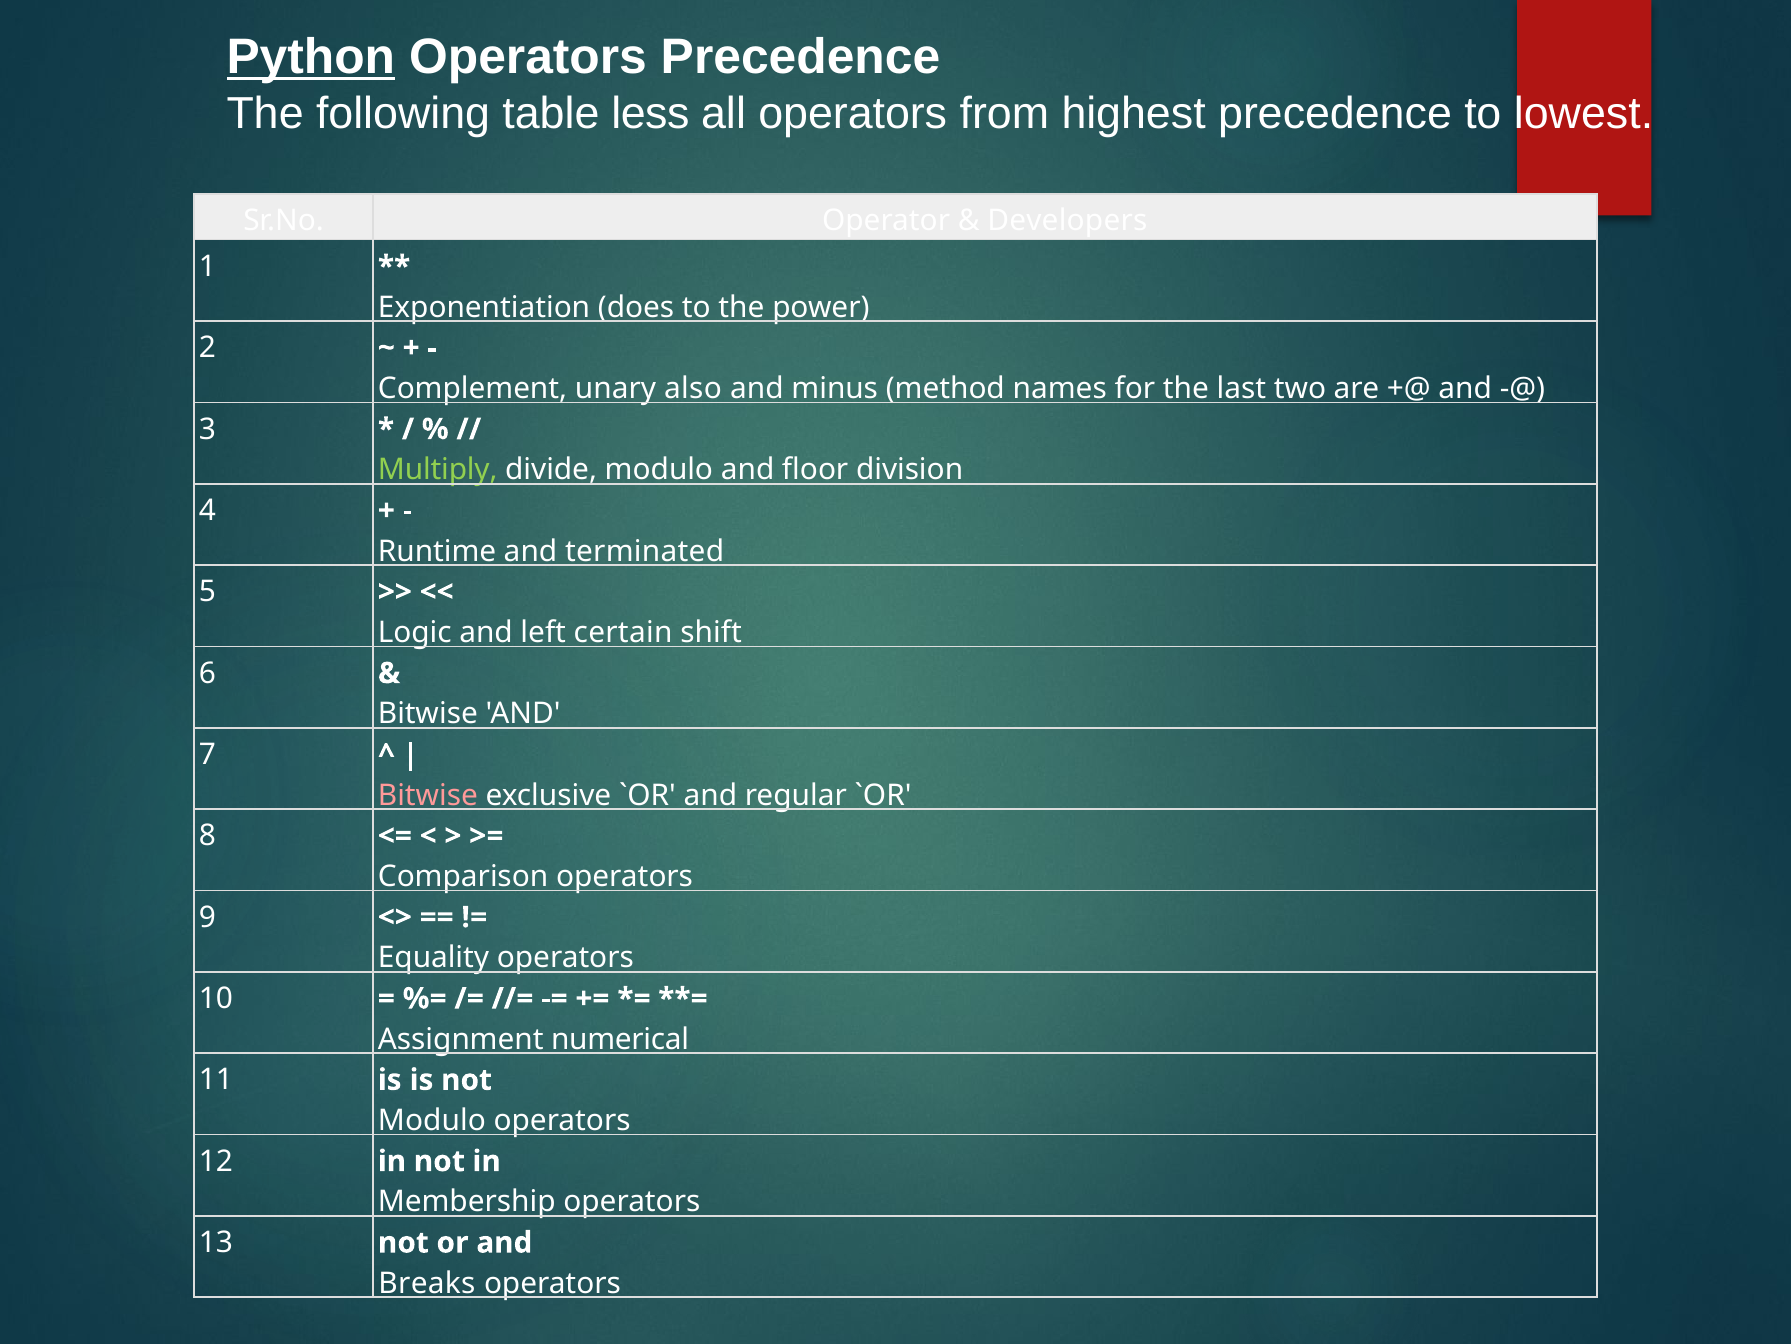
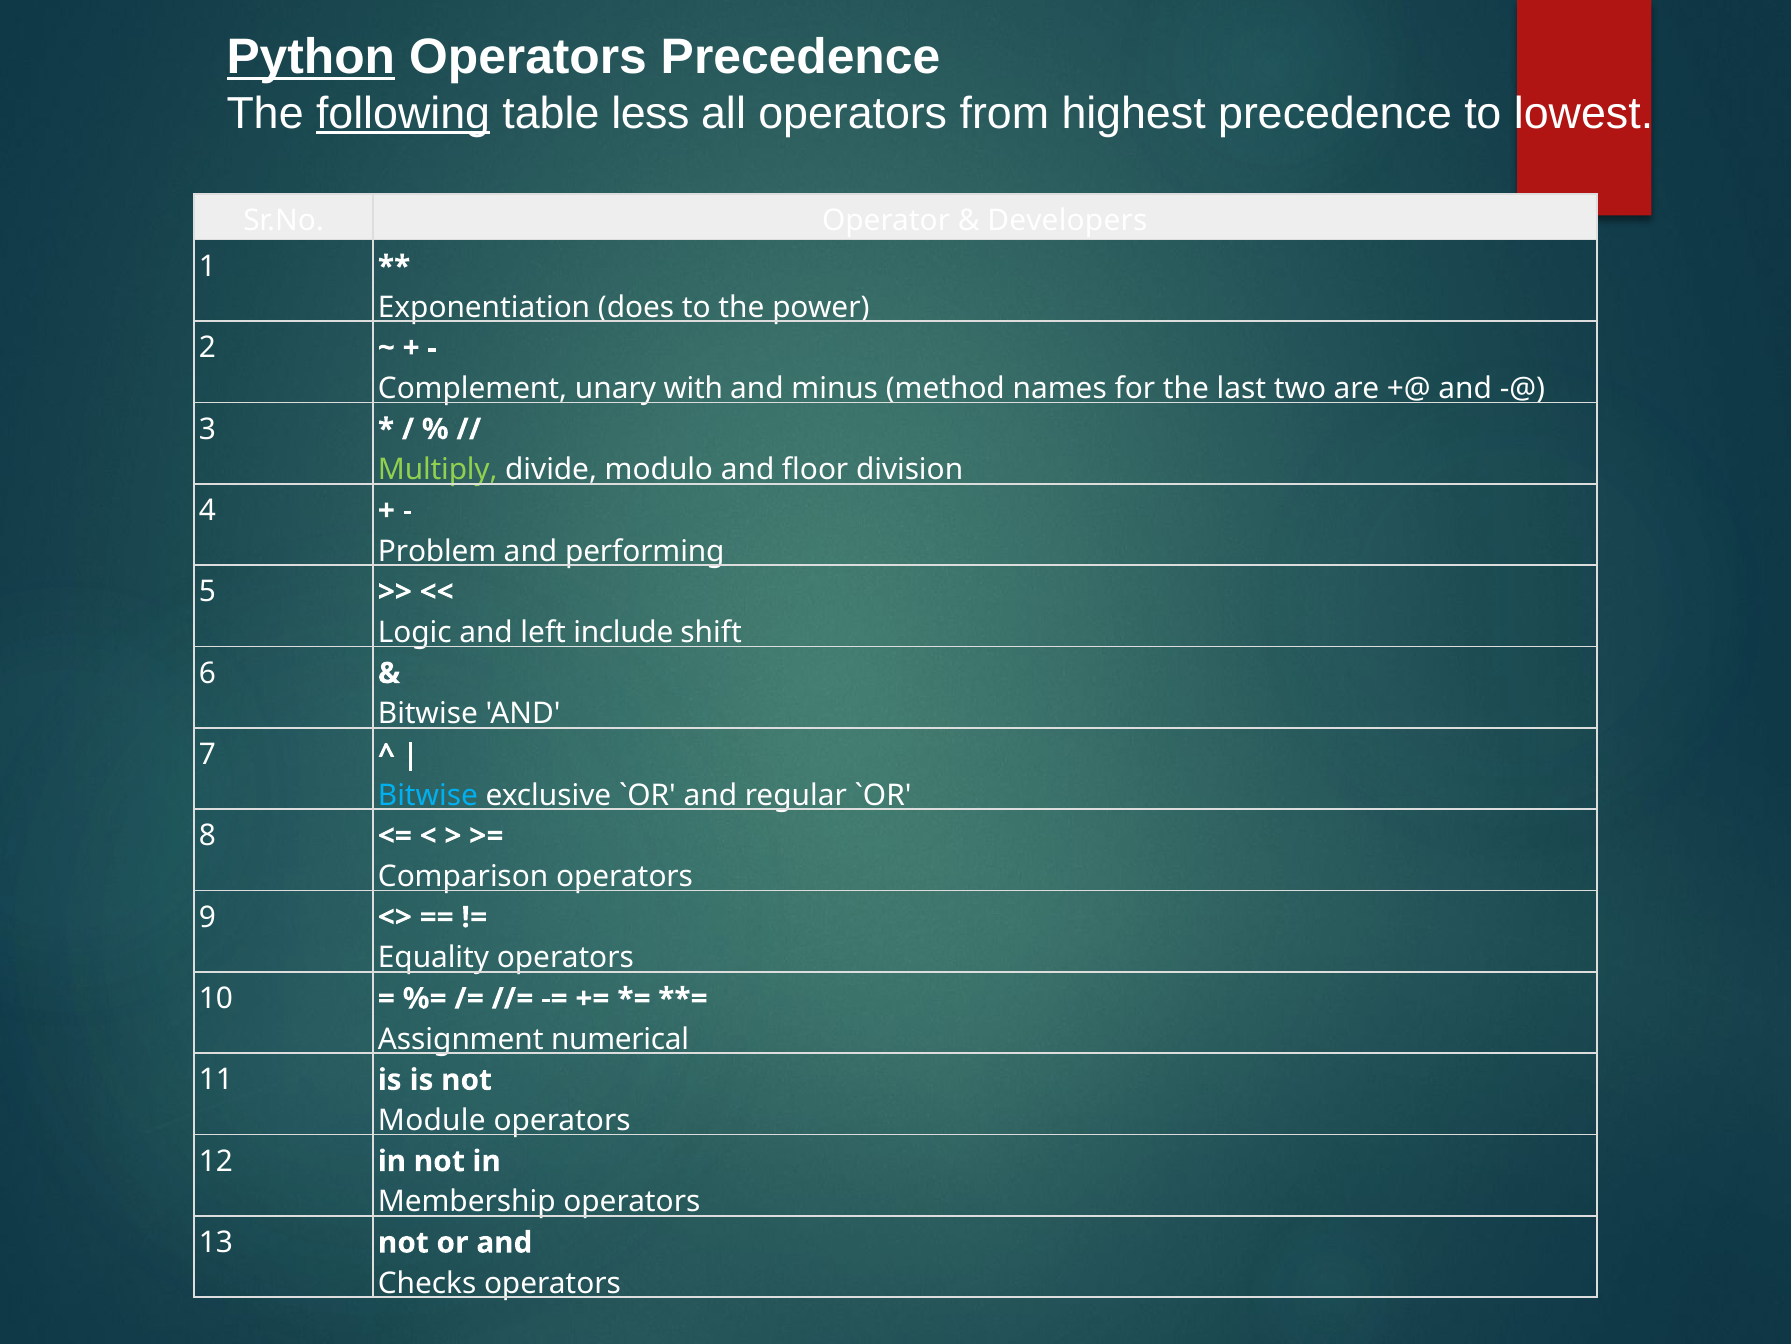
following underline: none -> present
also: also -> with
Runtime: Runtime -> Problem
terminated: terminated -> performing
certain: certain -> include
Bitwise at (428, 795) colour: pink -> light blue
Modulo at (432, 1120): Modulo -> Module
Breaks: Breaks -> Checks
